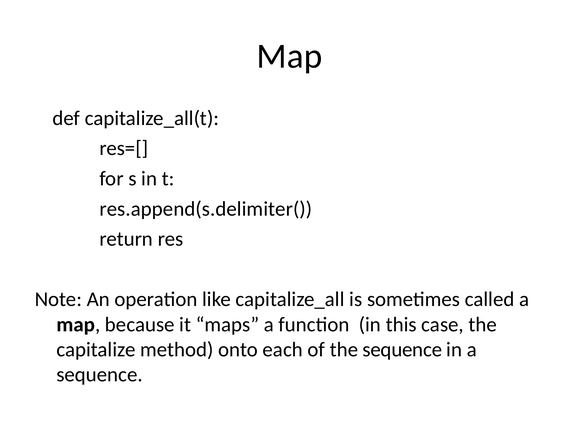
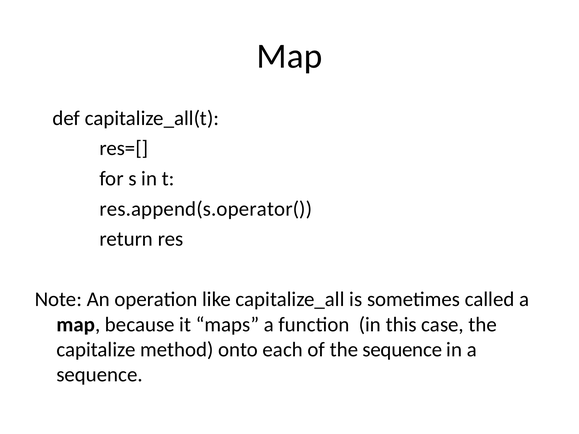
res.append(s.delimiter(: res.append(s.delimiter( -> res.append(s.operator(
